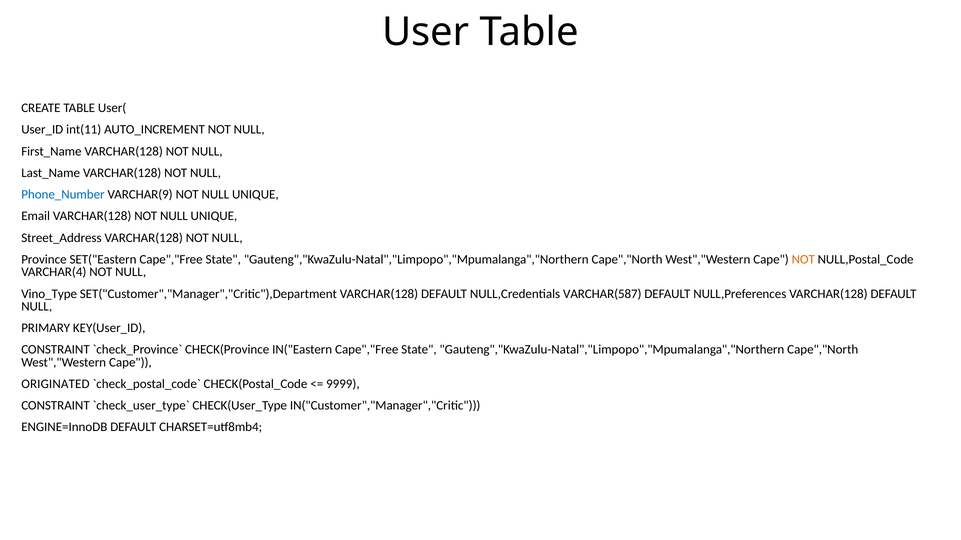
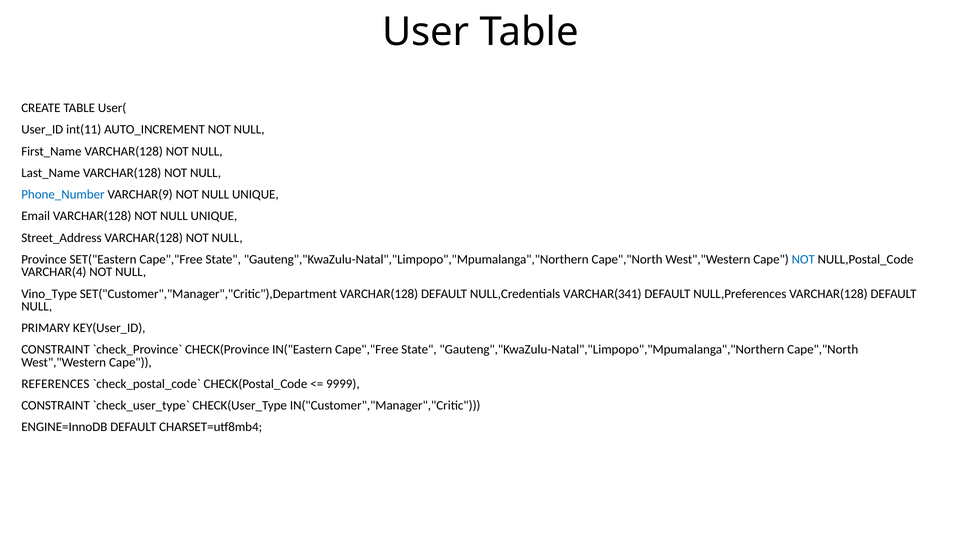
NOT at (803, 260) colour: orange -> blue
VARCHAR(587: VARCHAR(587 -> VARCHAR(341
ORIGINATED: ORIGINATED -> REFERENCES
